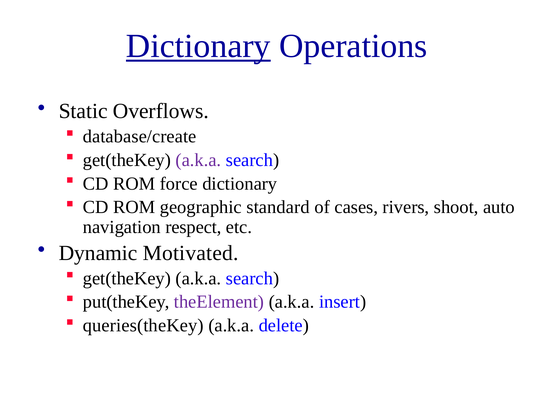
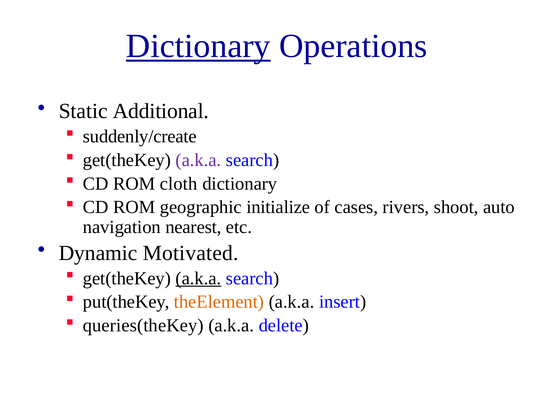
Overflows: Overflows -> Additional
database/create: database/create -> suddenly/create
force: force -> cloth
standard: standard -> initialize
respect: respect -> nearest
a.k.a at (198, 279) underline: none -> present
theElement colour: purple -> orange
